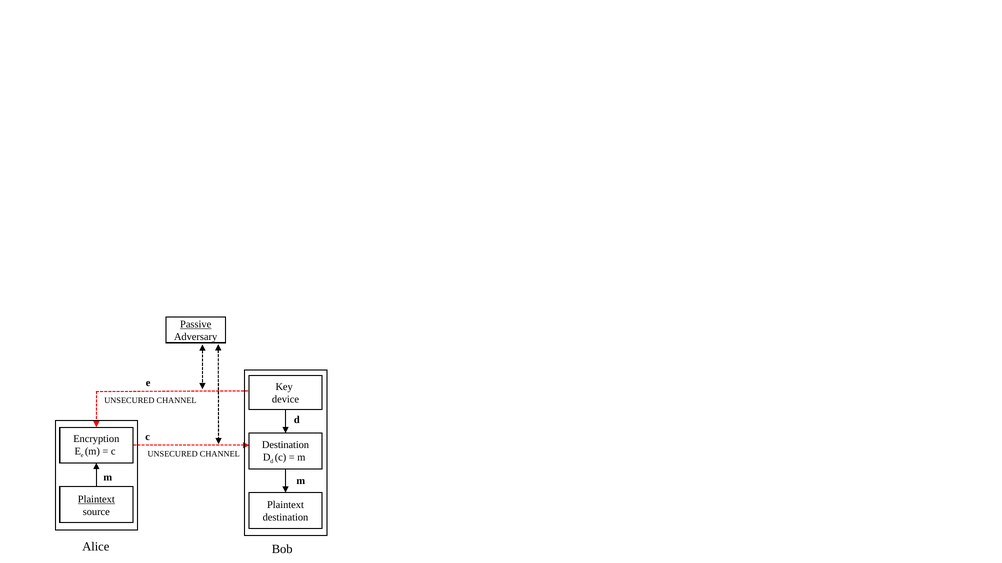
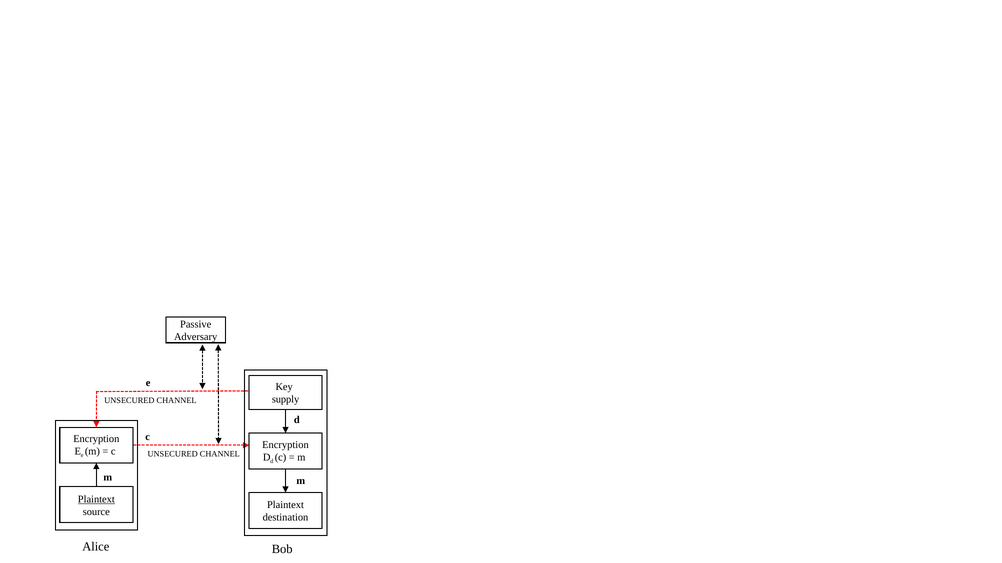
Passive underline: present -> none
device: device -> supply
Destination at (286, 445): Destination -> Encryption
